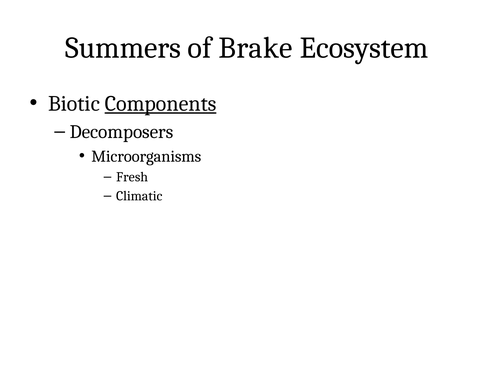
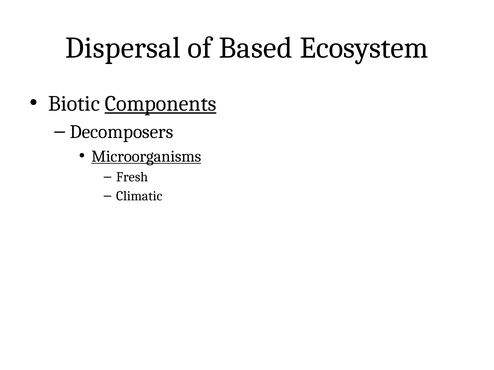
Summers: Summers -> Dispersal
Brake: Brake -> Based
Microorganisms underline: none -> present
